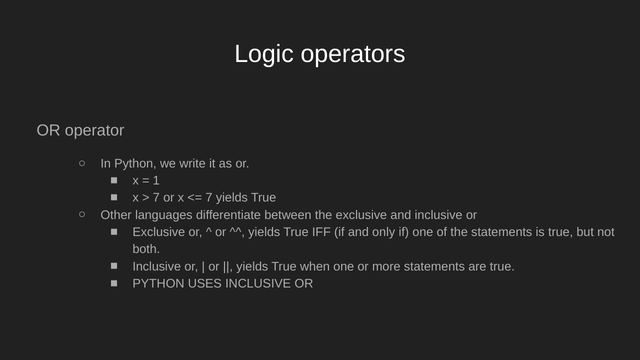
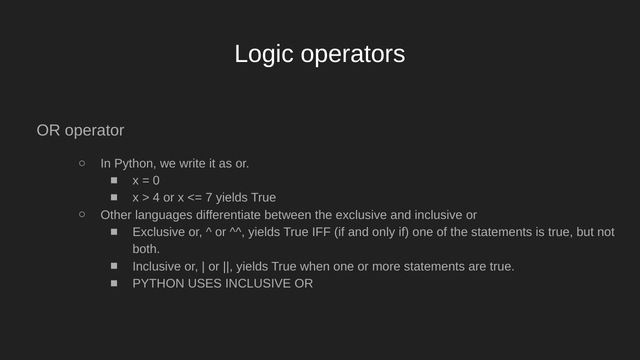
1: 1 -> 0
7 at (156, 198): 7 -> 4
